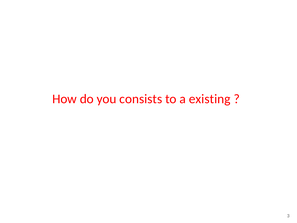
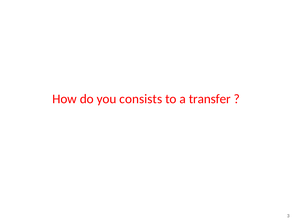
existing: existing -> transfer
